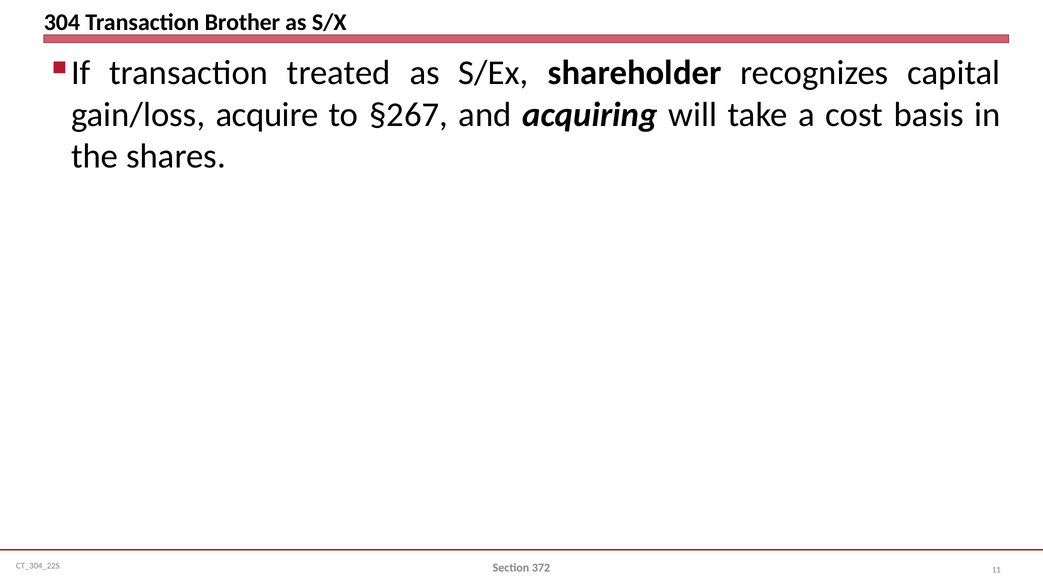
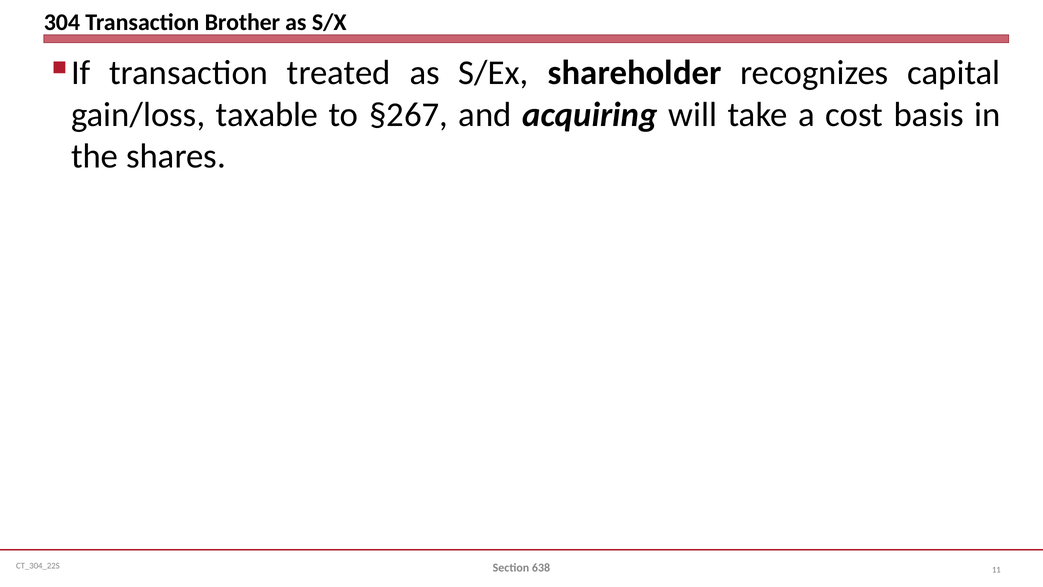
acquire: acquire -> taxable
372: 372 -> 638
